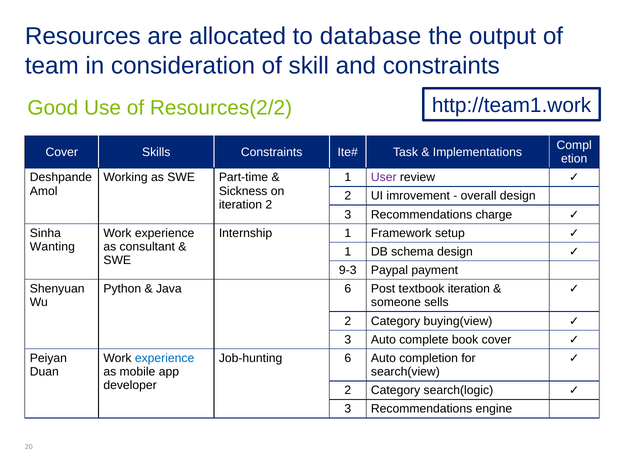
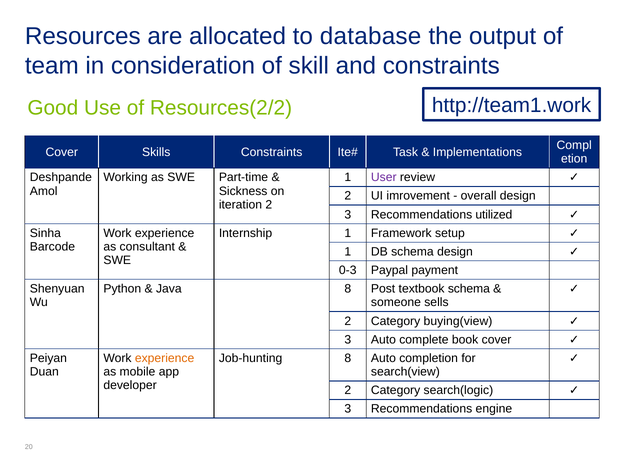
charge: charge -> utilized
Wanting: Wanting -> Barcode
9-3: 9-3 -> 0-3
Java 6: 6 -> 8
textbook iteration: iteration -> schema
experience at (165, 358) colour: blue -> orange
Job-hunting 6: 6 -> 8
